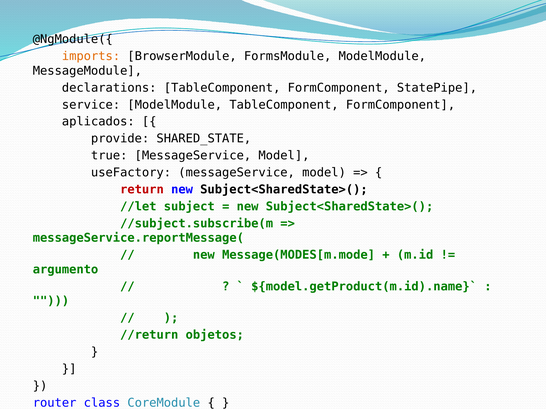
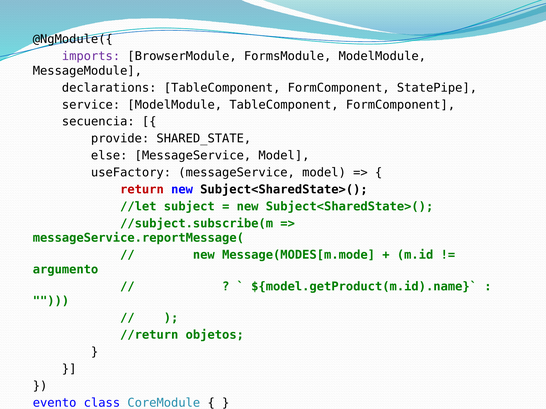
imports colour: orange -> purple
aplicados: aplicados -> secuencia
true: true -> else
router: router -> evento
